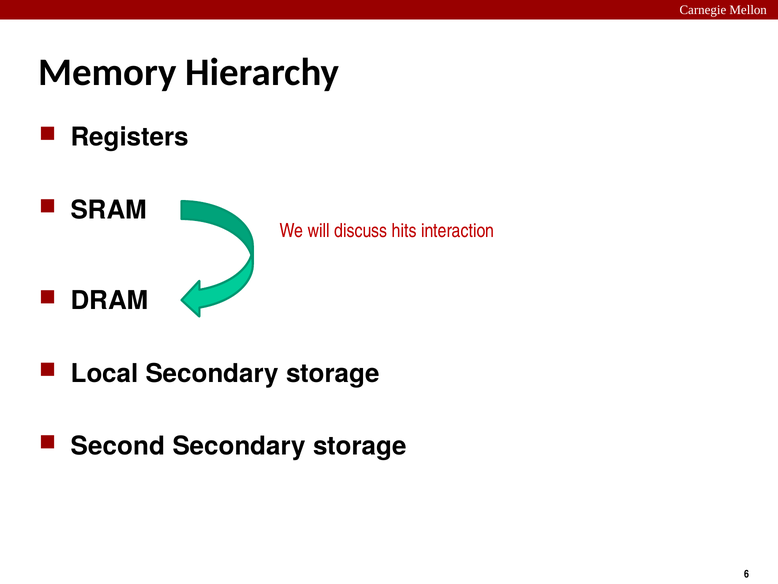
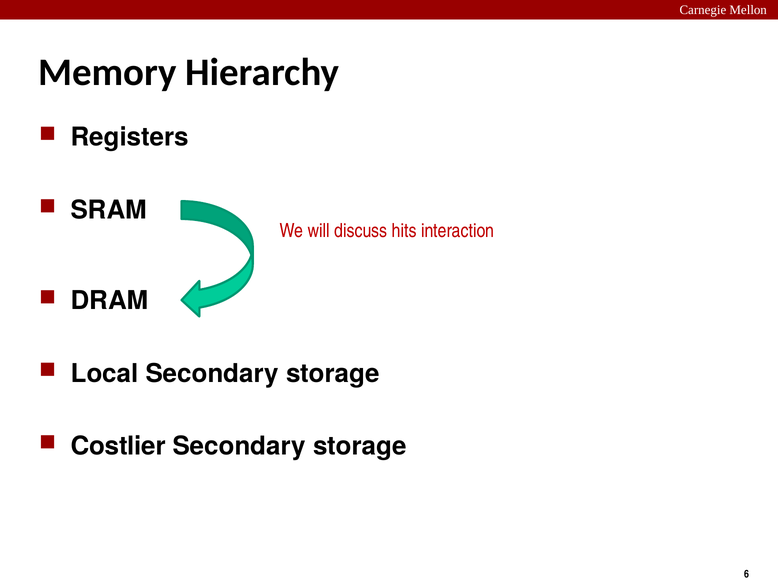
Second: Second -> Costlier
